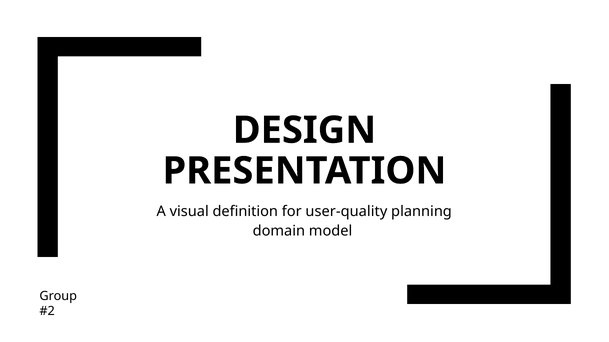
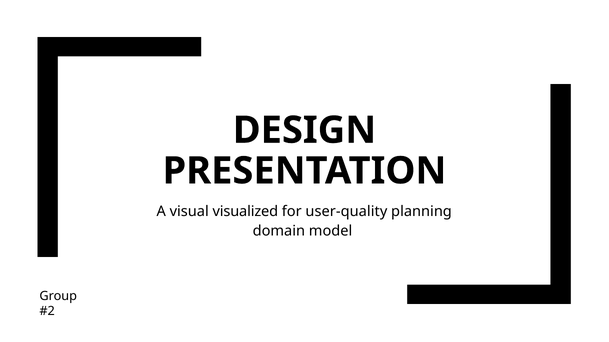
definition: definition -> visualized
